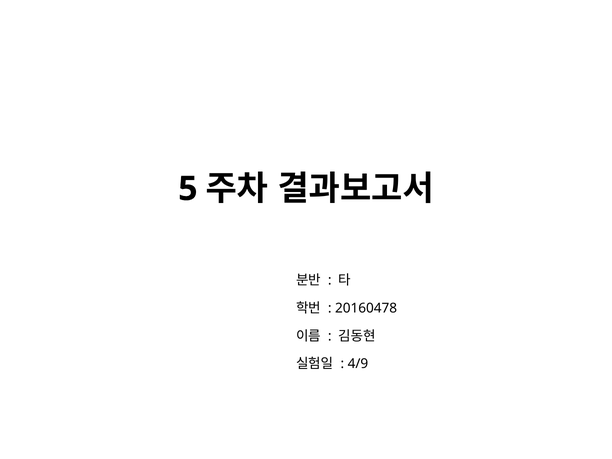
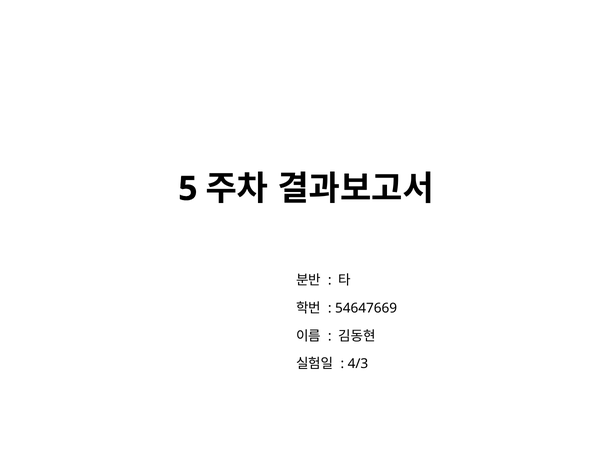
20160478: 20160478 -> 54647669
4/9: 4/9 -> 4/3
